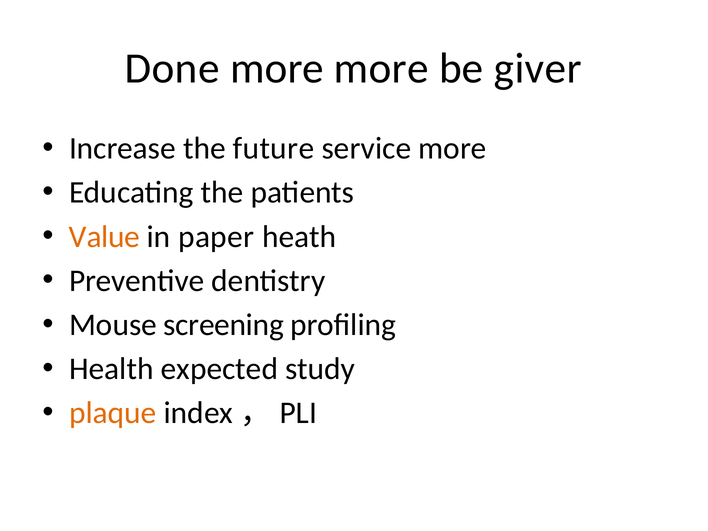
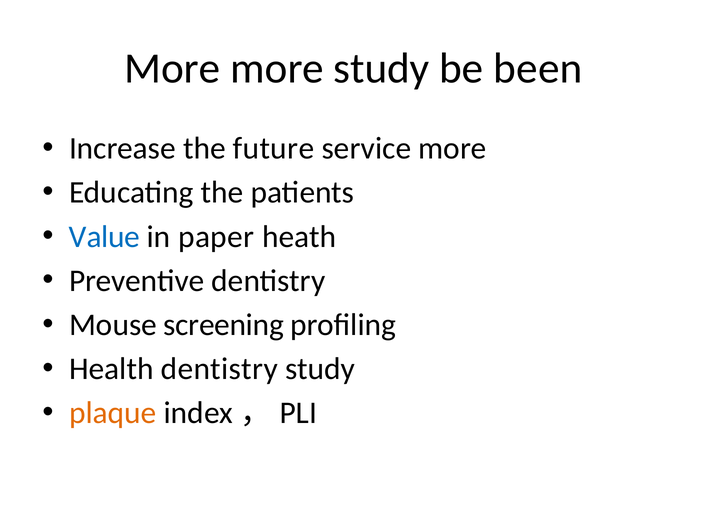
Done at (172, 69): Done -> More
more more: more -> study
giver: giver -> been
Value colour: orange -> blue
Health expected: expected -> dentistry
